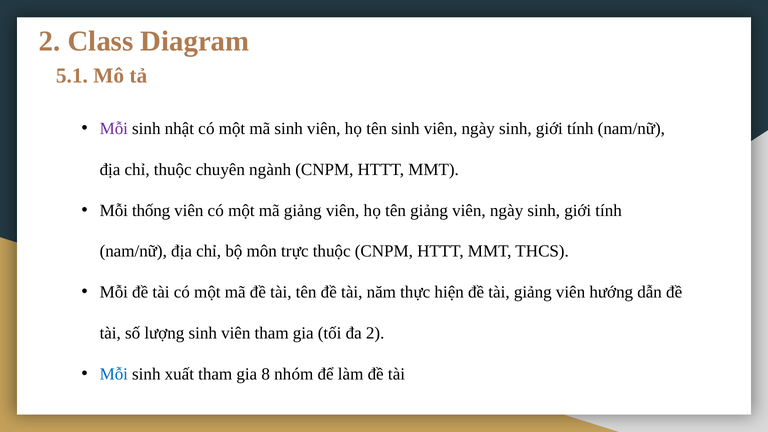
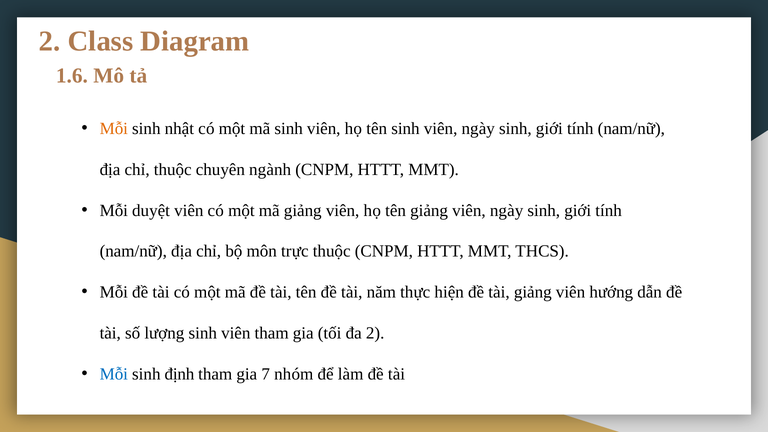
5.1: 5.1 -> 1.6
Mỗi at (114, 129) colour: purple -> orange
thống: thống -> duyệt
xuất: xuất -> định
8: 8 -> 7
